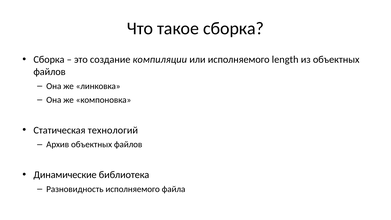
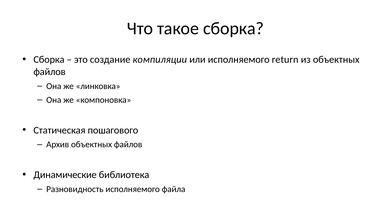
length: length -> return
технологий: технологий -> пошагового
